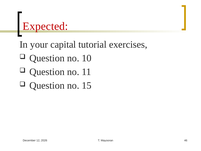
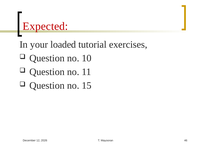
capital: capital -> loaded
